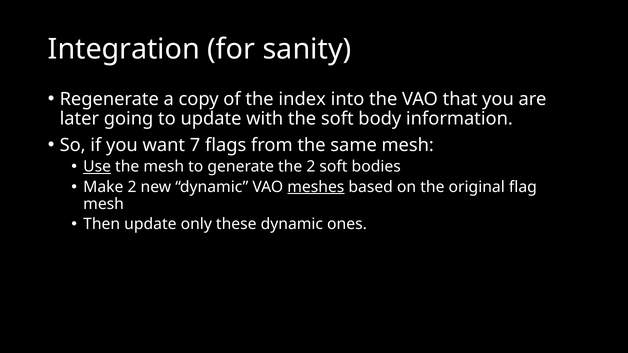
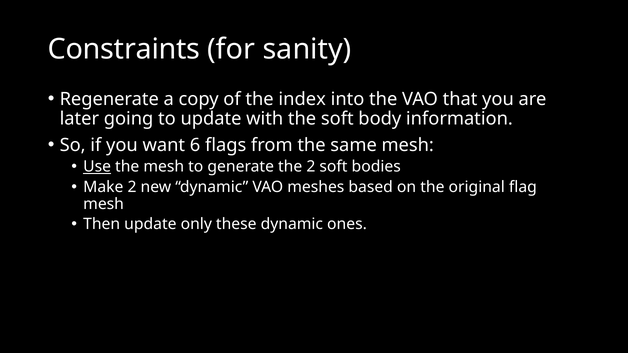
Integration: Integration -> Constraints
7: 7 -> 6
meshes underline: present -> none
